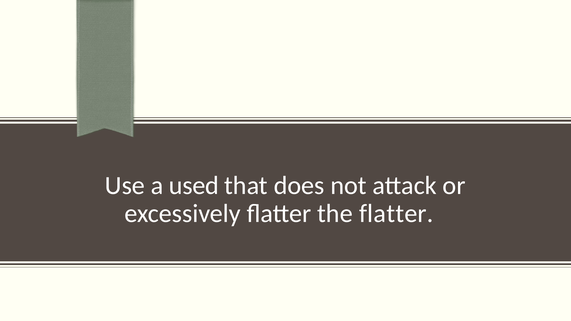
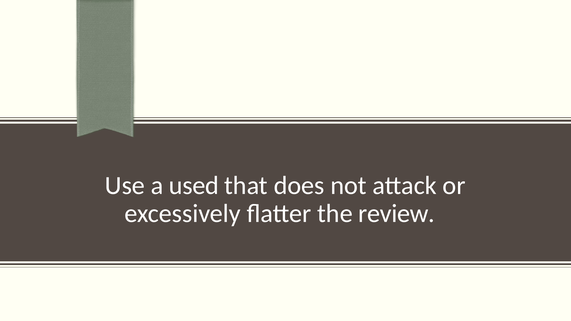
the flatter: flatter -> review
